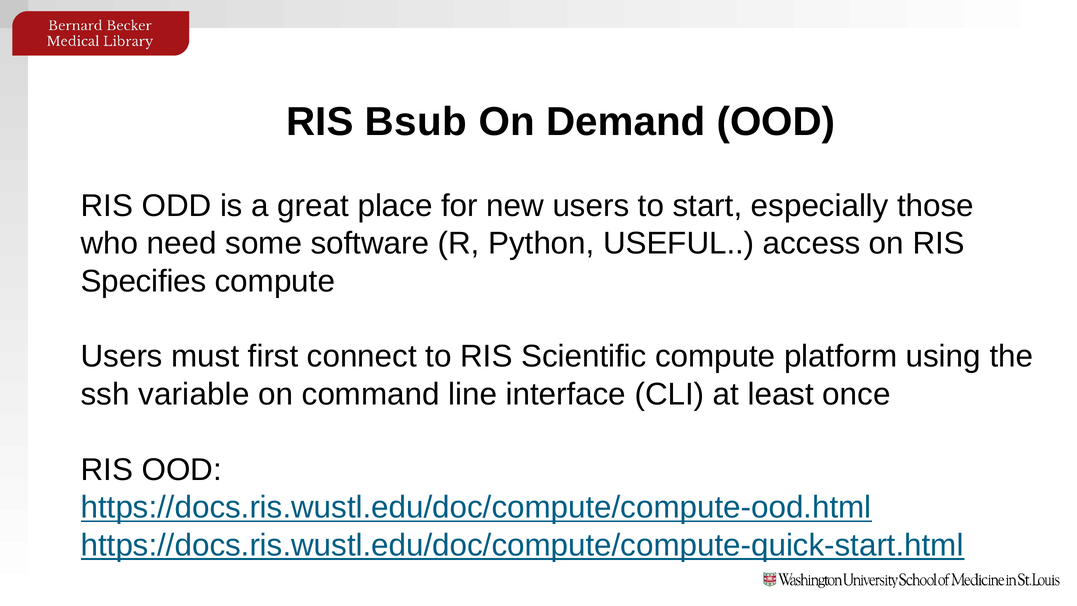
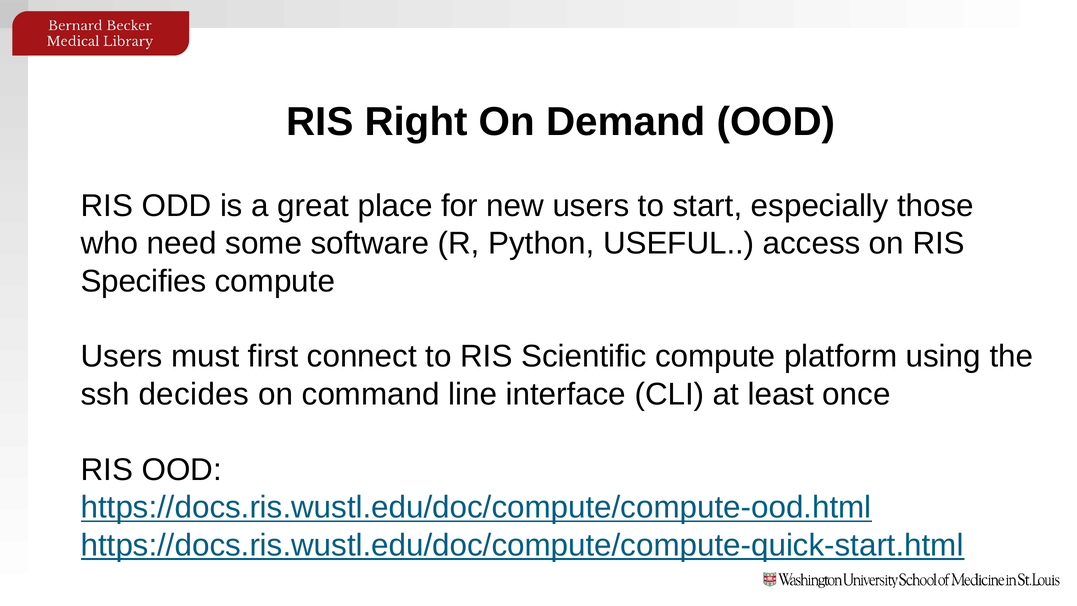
Bsub: Bsub -> Right
variable: variable -> decides
